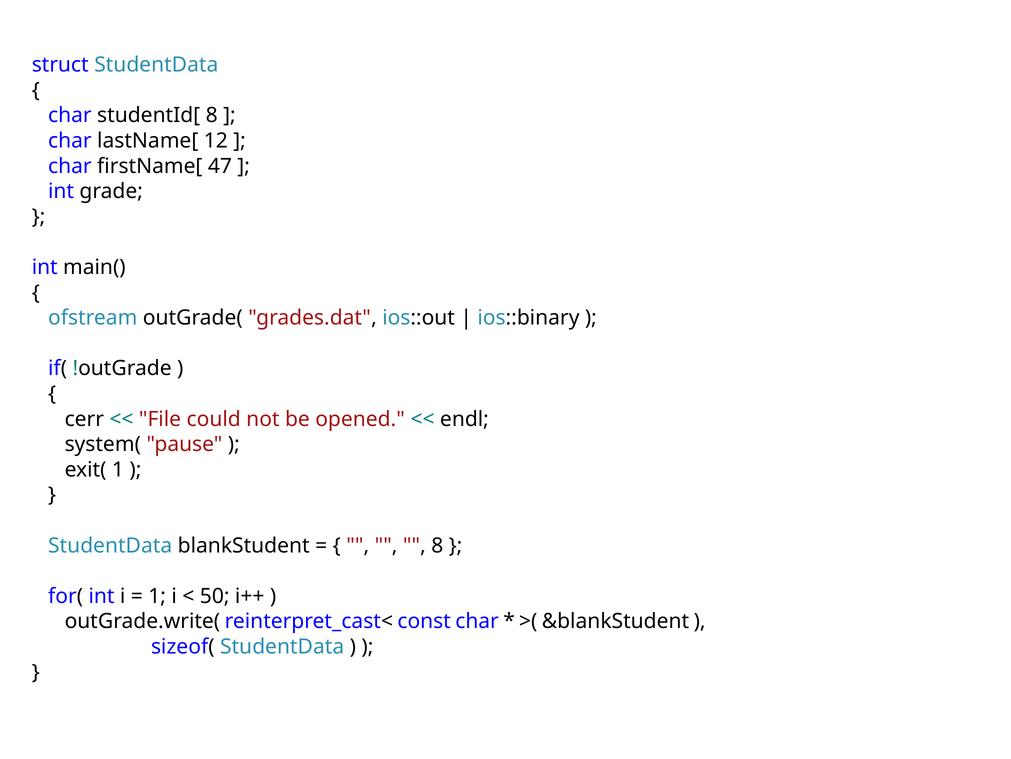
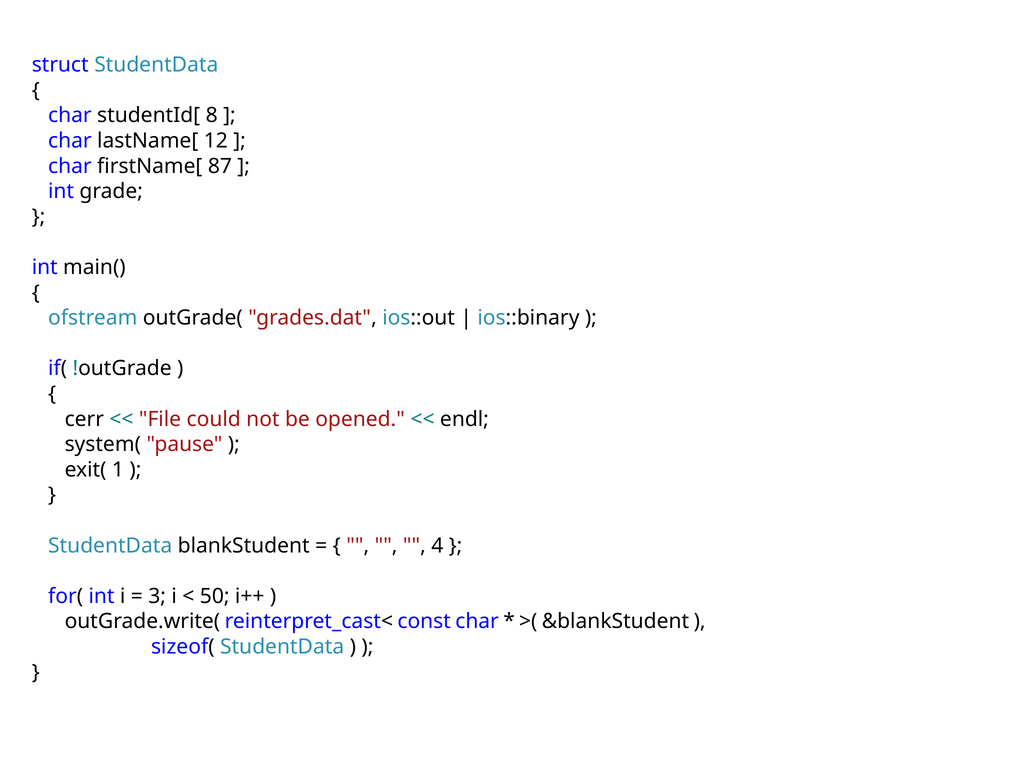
47: 47 -> 87
8 at (437, 545): 8 -> 4
1 at (157, 596): 1 -> 3
